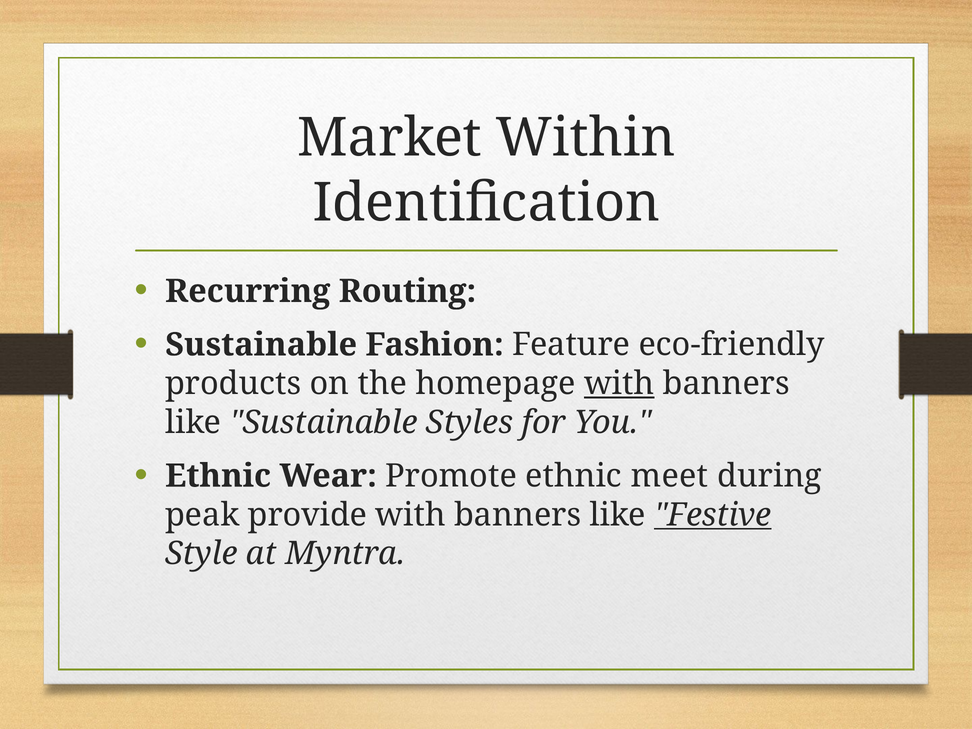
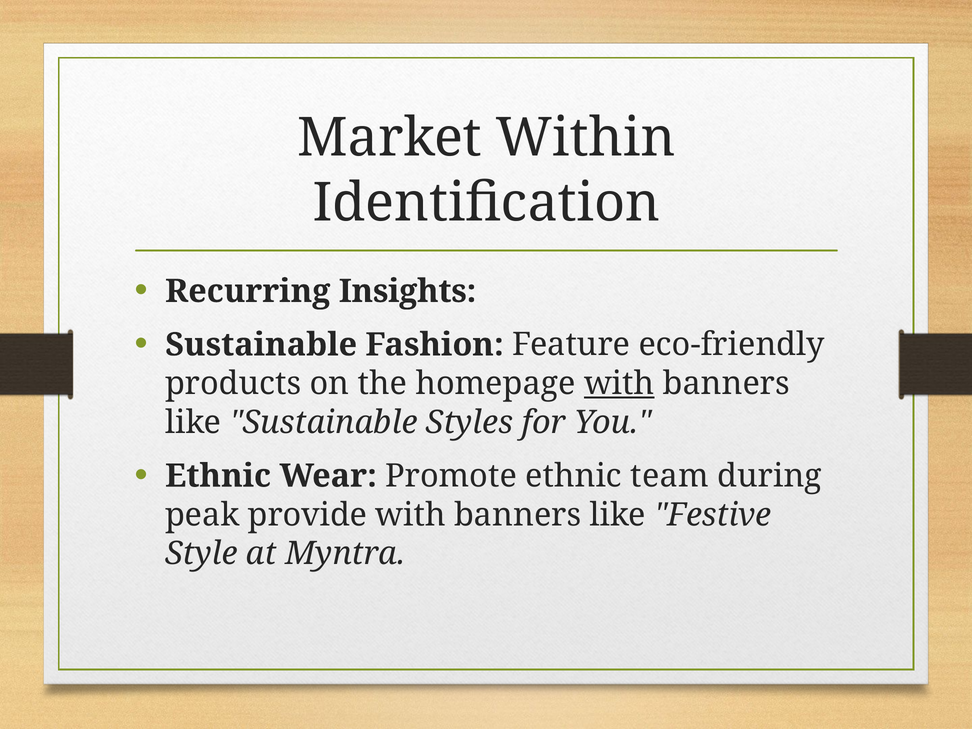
Routing: Routing -> Insights
meet: meet -> team
Festive underline: present -> none
